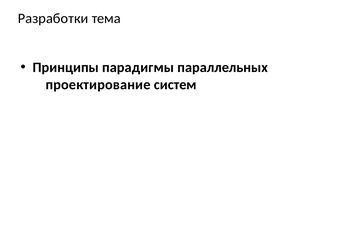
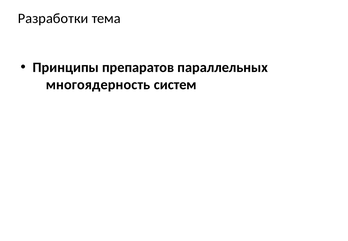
парадигмы: парадигмы -> препаратов
проектирование: проектирование -> многоядерность
